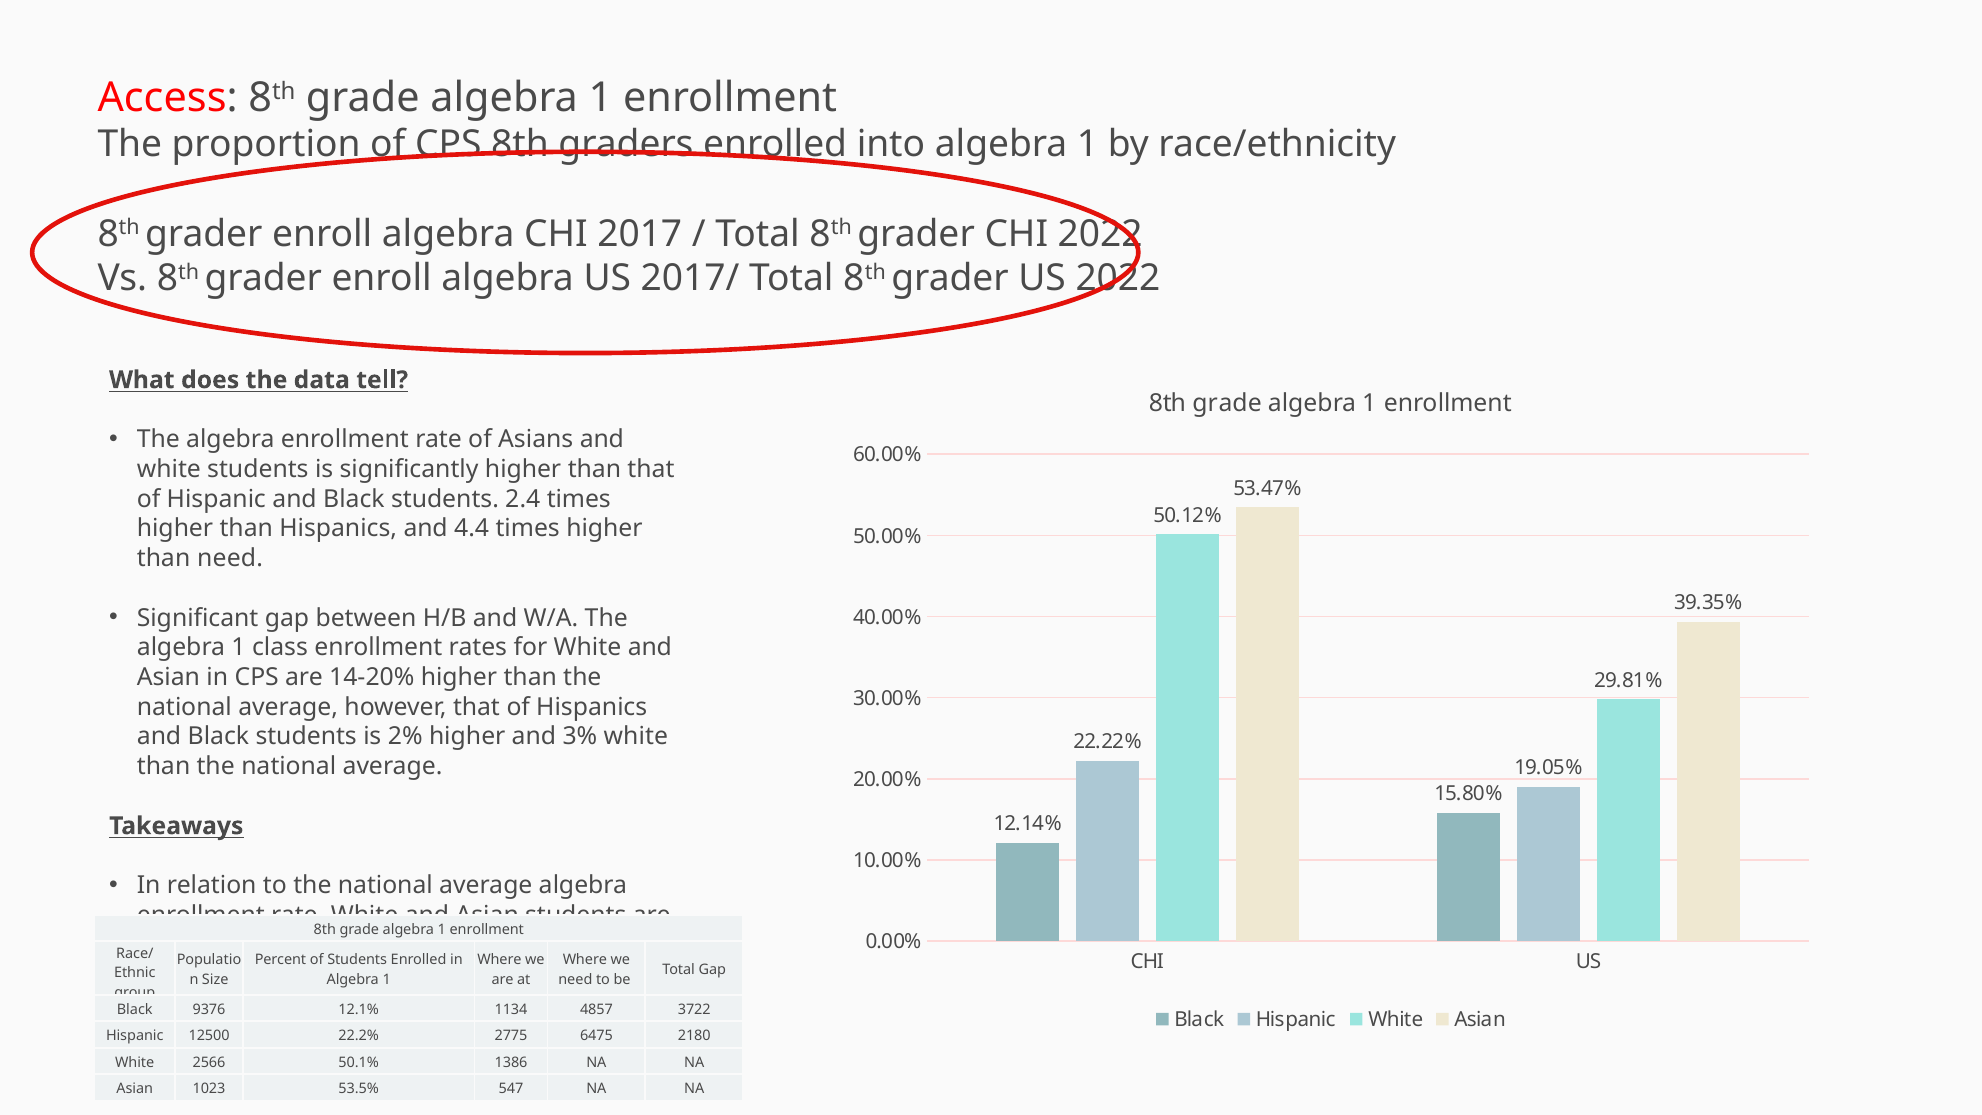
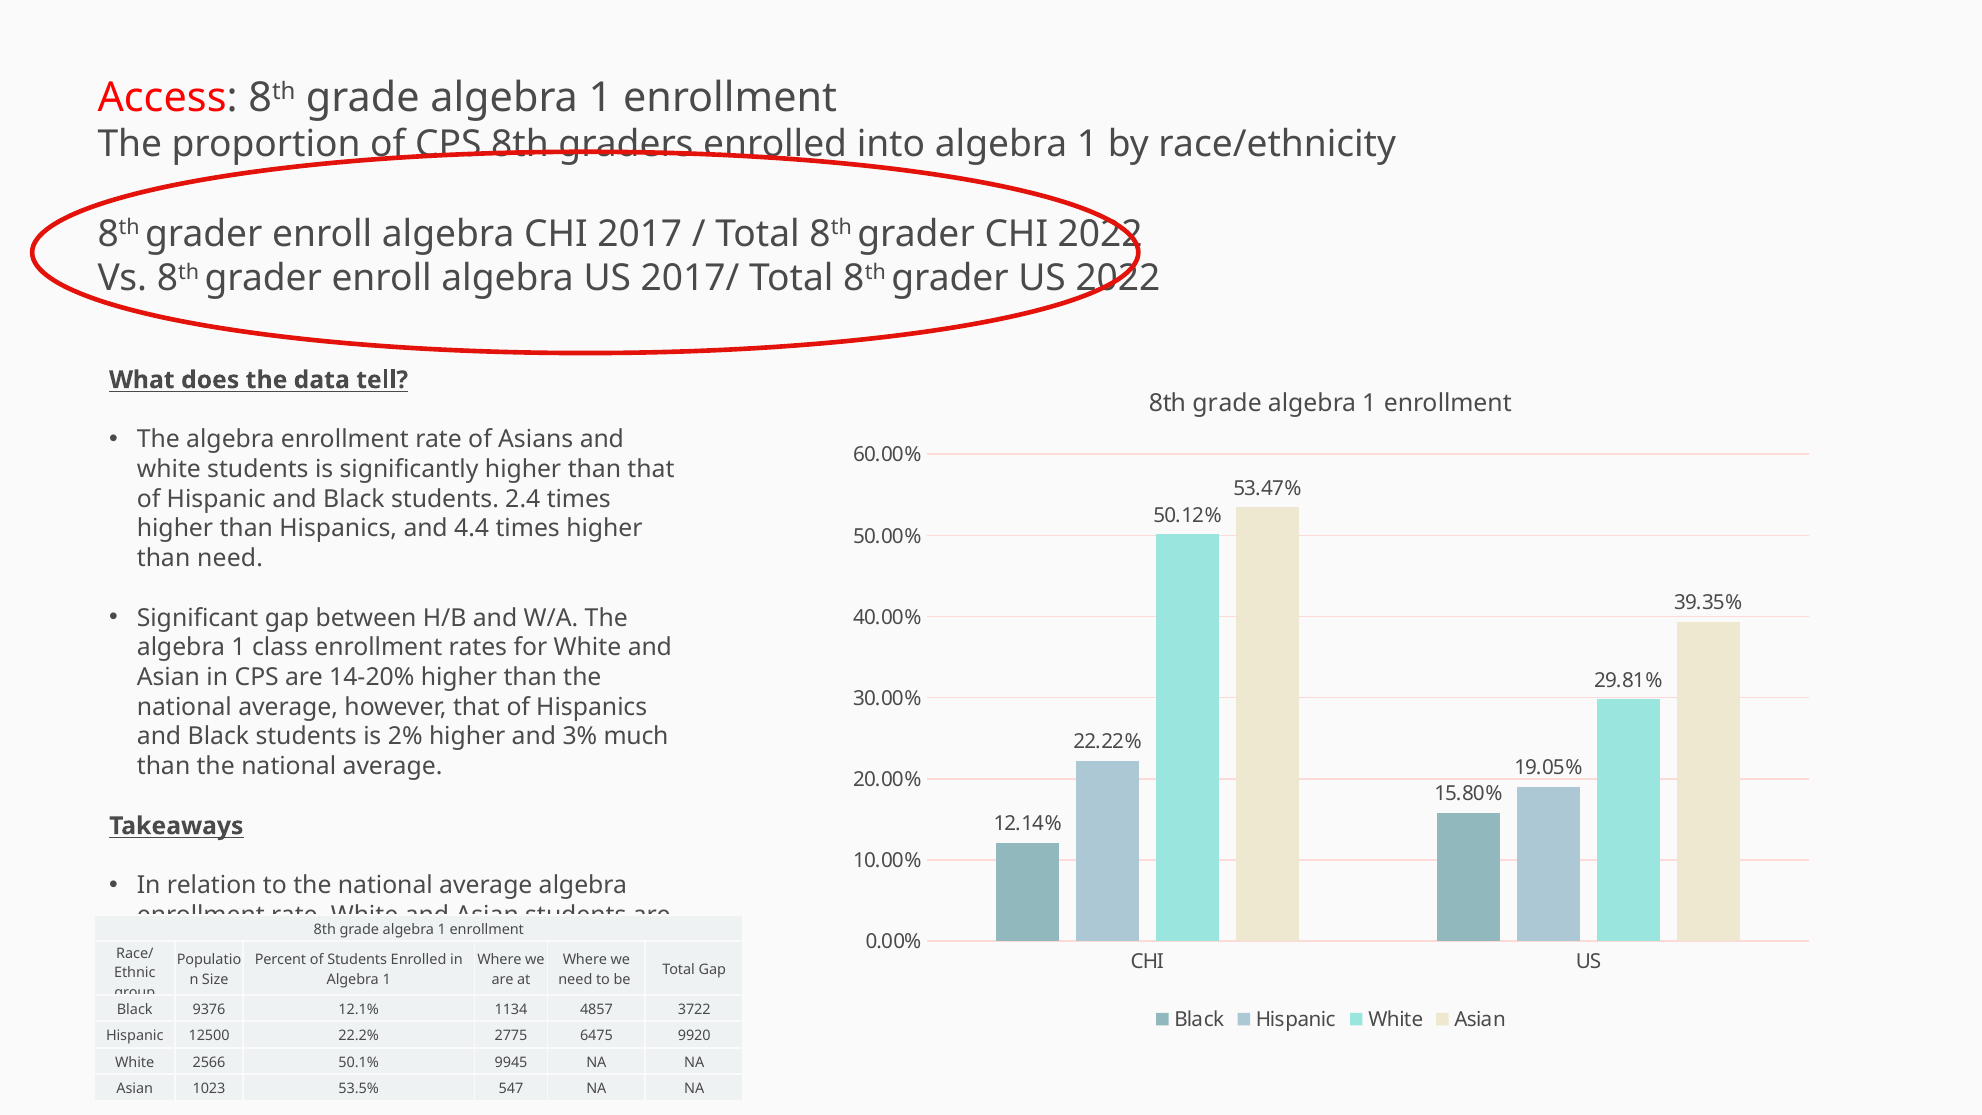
3% white: white -> much
2180: 2180 -> 9920
1386: 1386 -> 9945
